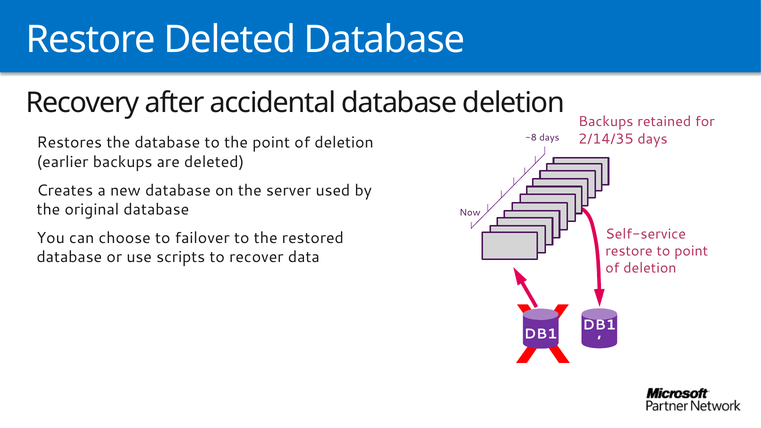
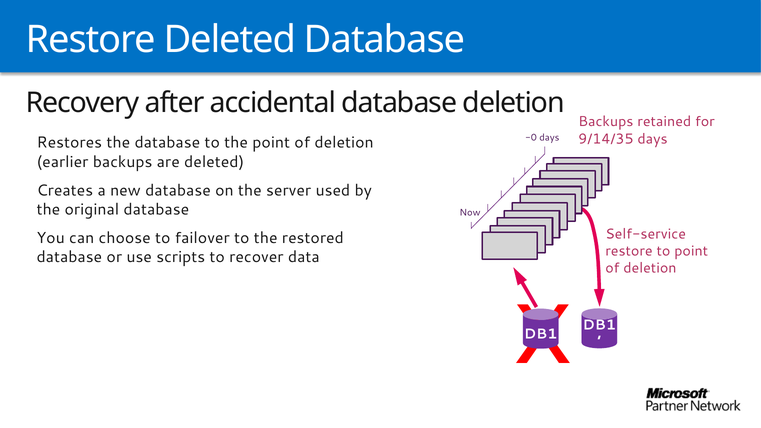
2/14/35: 2/14/35 -> 9/14/35
-8: -8 -> -0
